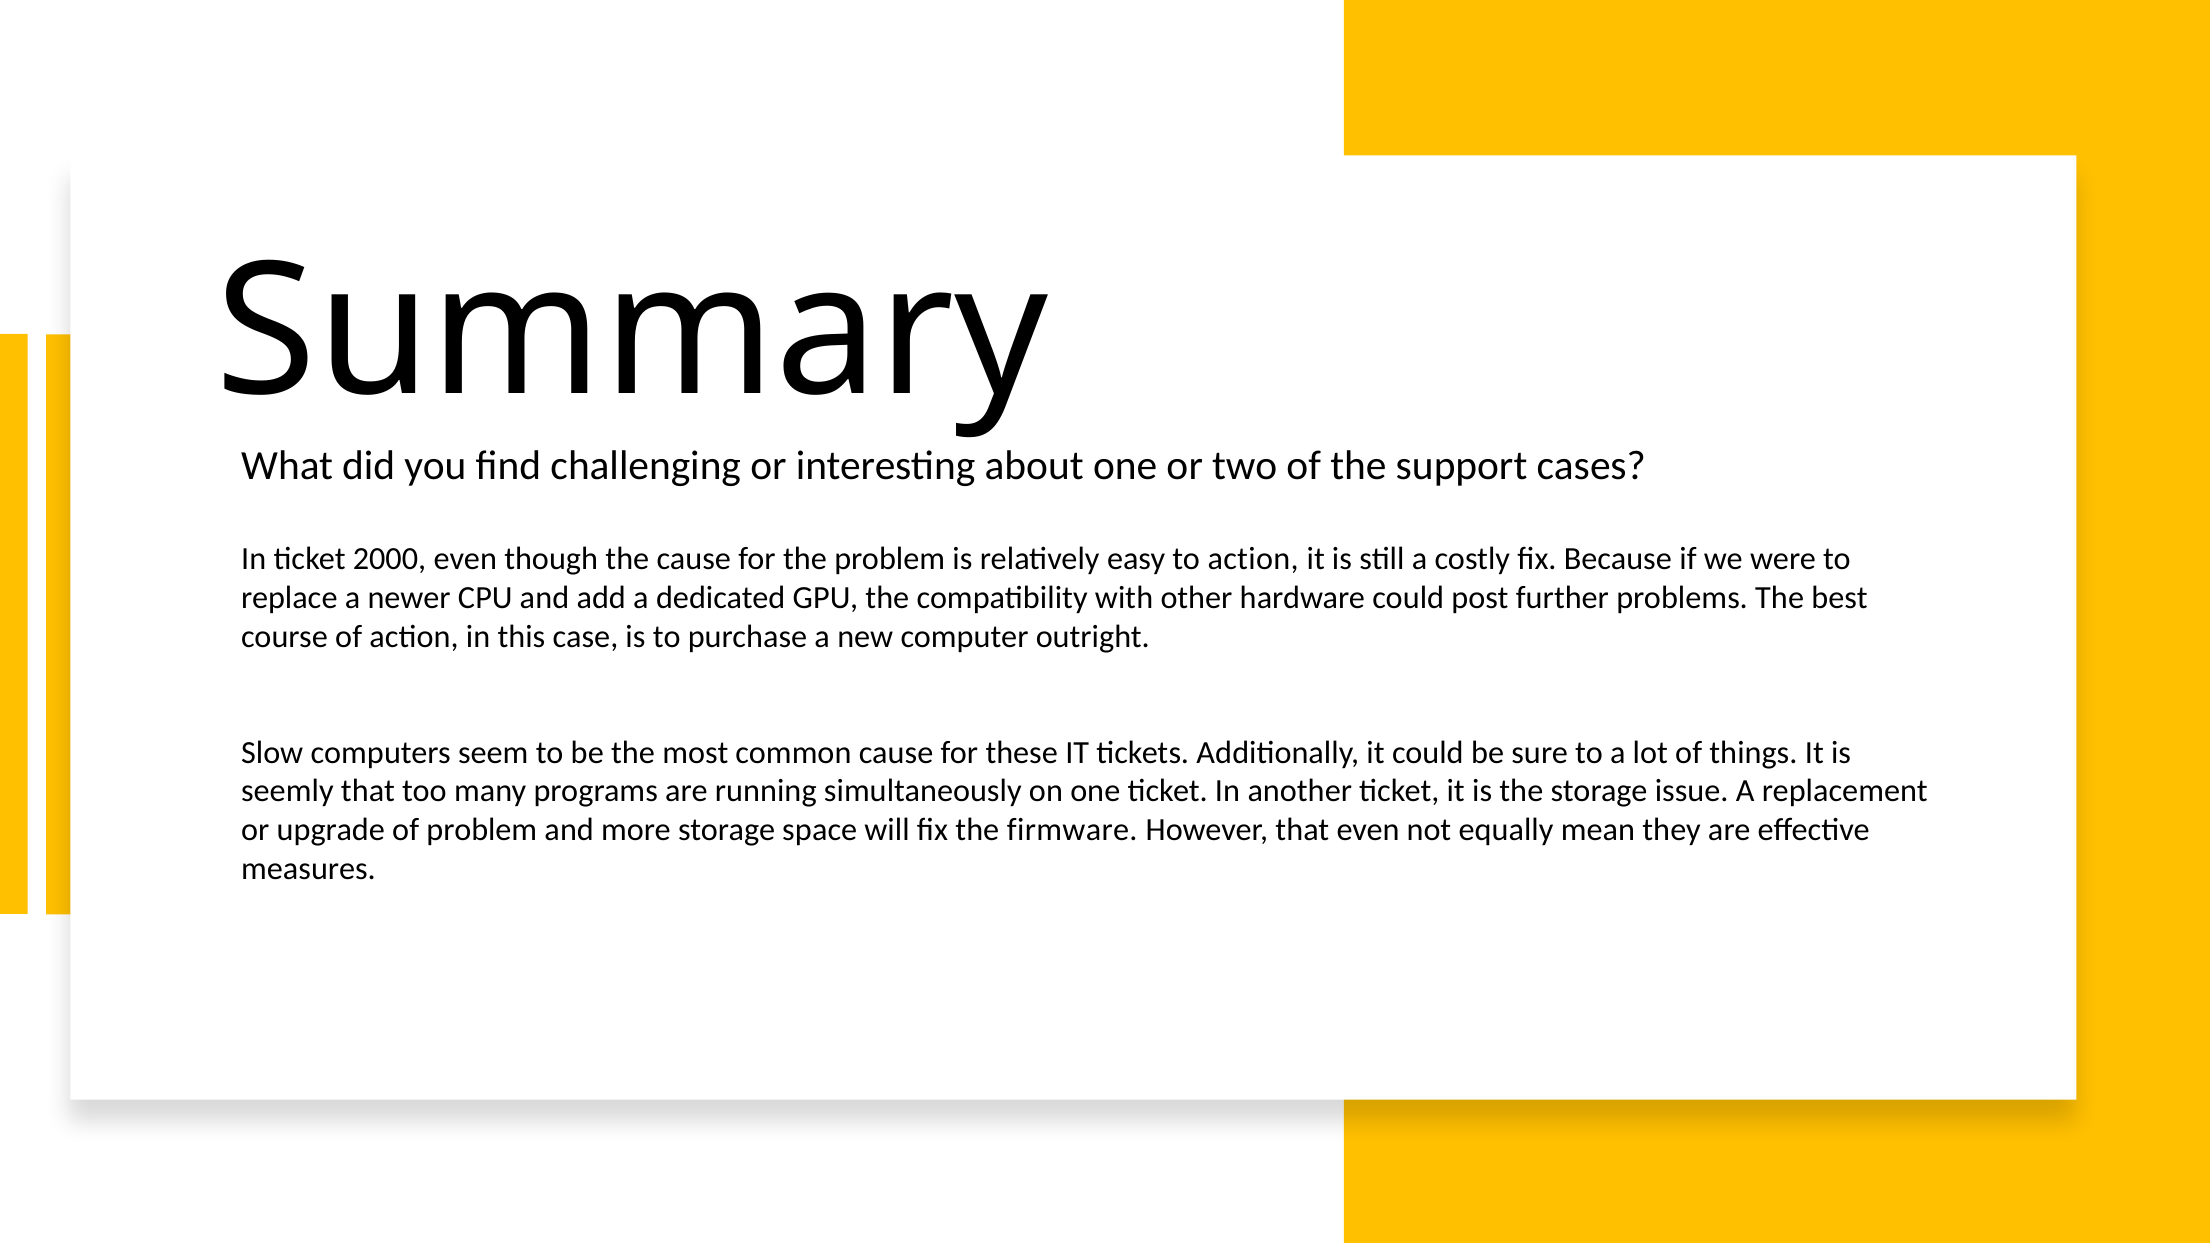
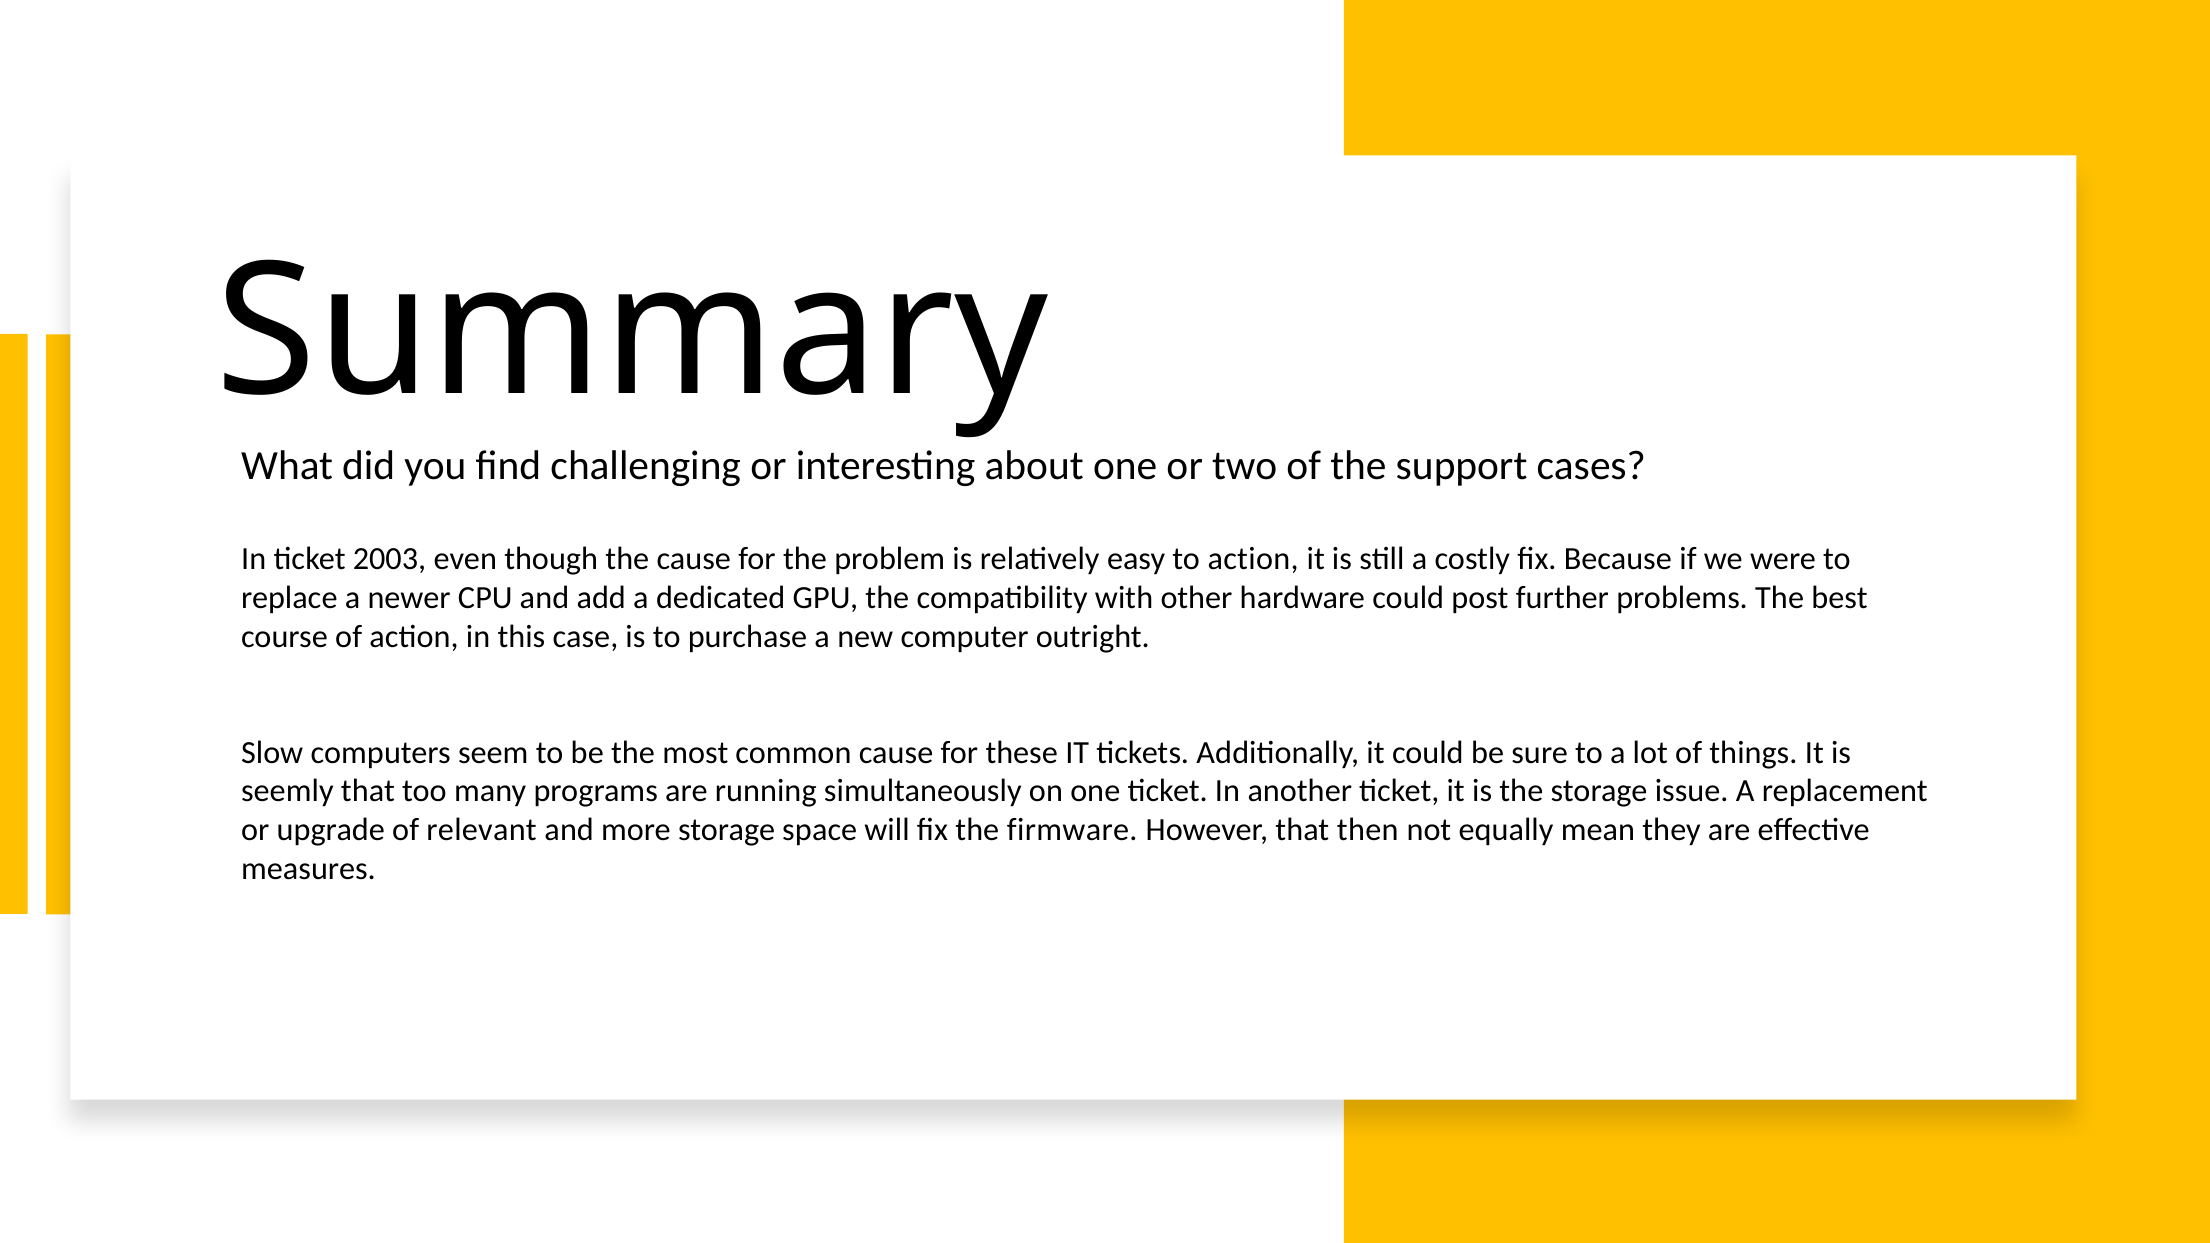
2000: 2000 -> 2003
of problem: problem -> relevant
that even: even -> then
